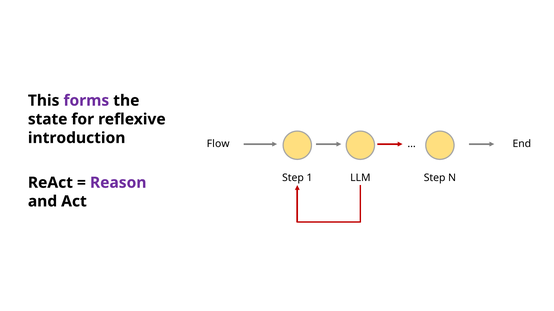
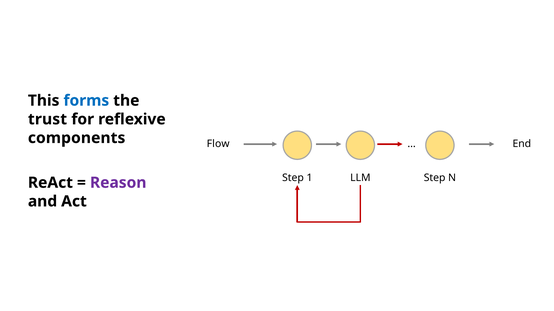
forms colour: purple -> blue
state: state -> trust
introduction: introduction -> components
